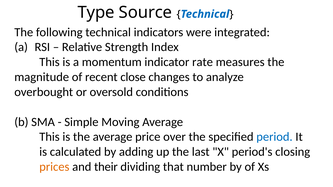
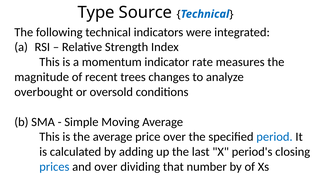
close: close -> trees
prices colour: orange -> blue
and their: their -> over
